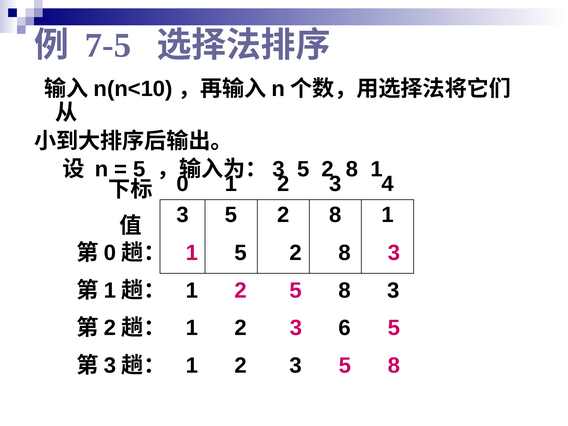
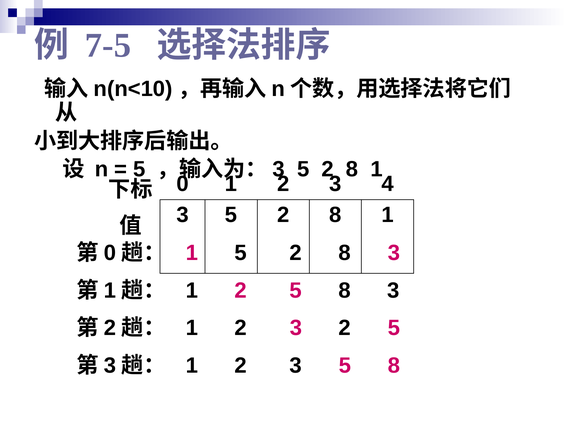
3 6: 6 -> 2
